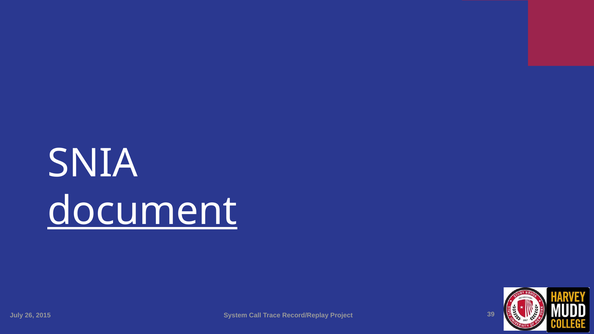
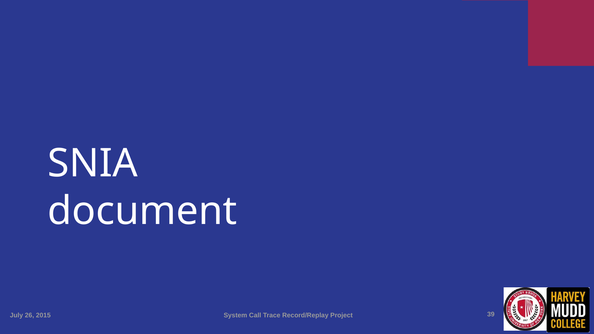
document underline: present -> none
